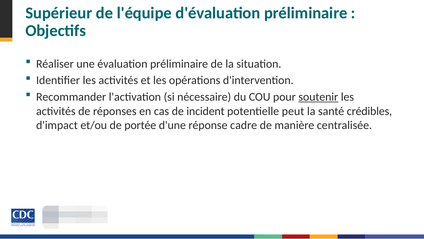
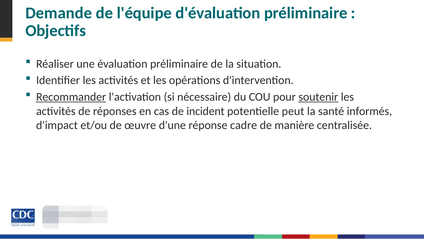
Supérieur: Supérieur -> Demande
Recommander underline: none -> present
crédibles: crédibles -> informés
portée: portée -> œuvre
